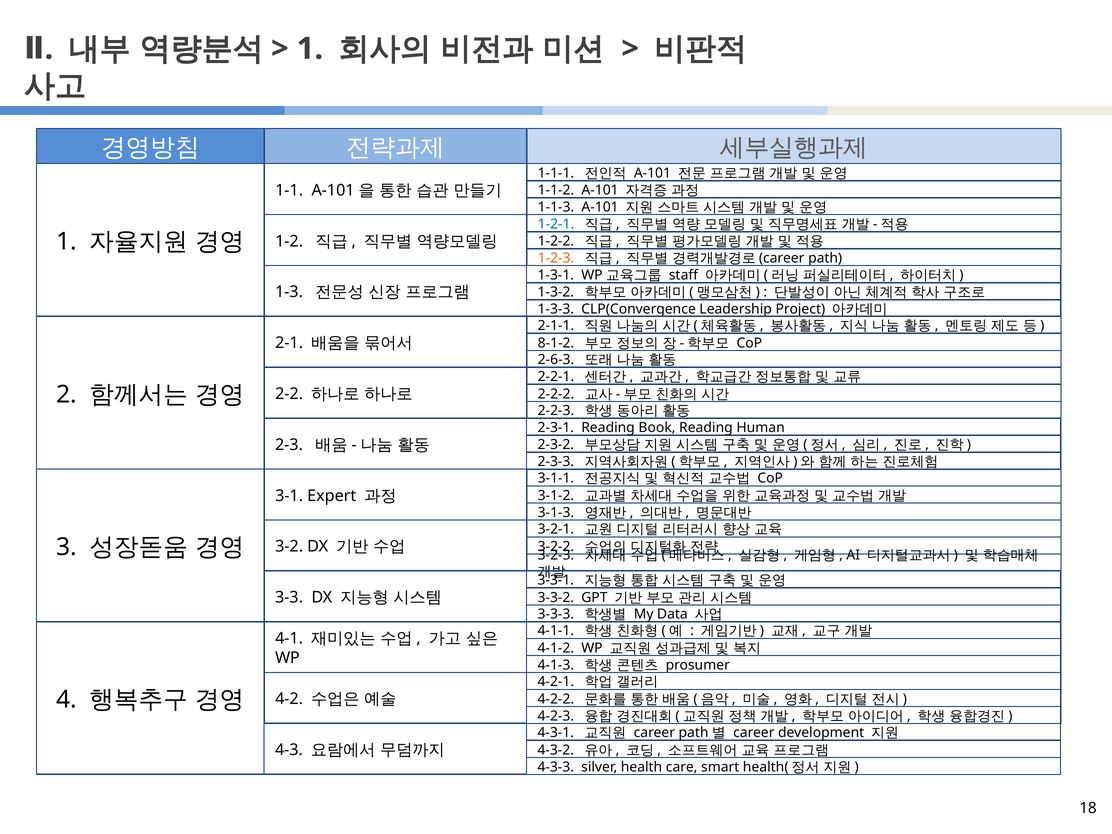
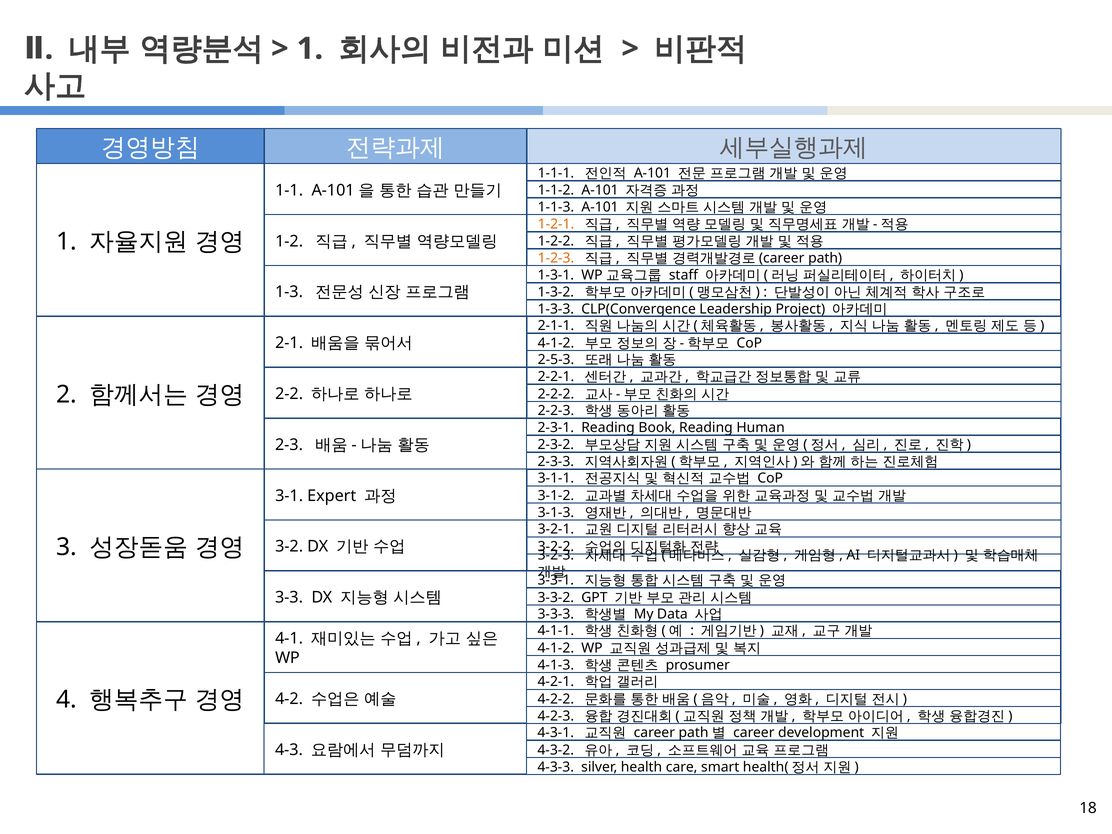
1-2-1 colour: blue -> orange
8-1-2 at (556, 343): 8-1-2 -> 4-1-2
2-6-3: 2-6-3 -> 2-5-3
